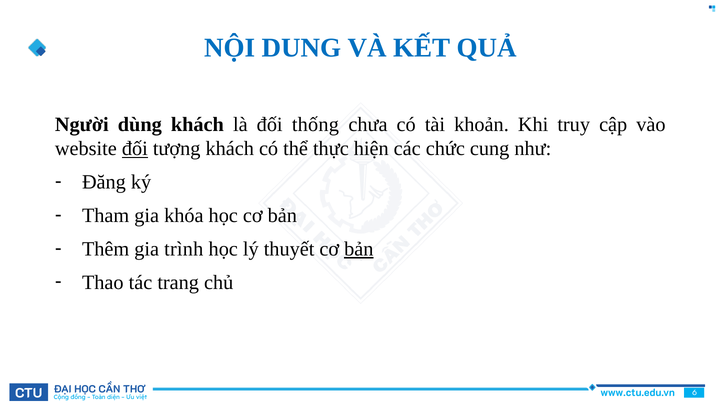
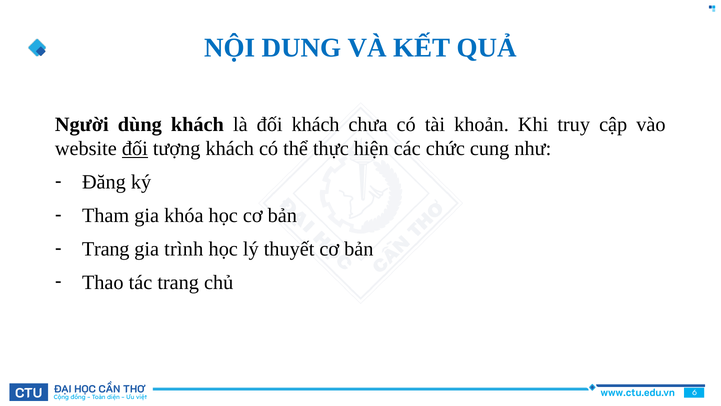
đối thống: thống -> khách
Thêm at (106, 249): Thêm -> Trang
bản at (359, 249) underline: present -> none
